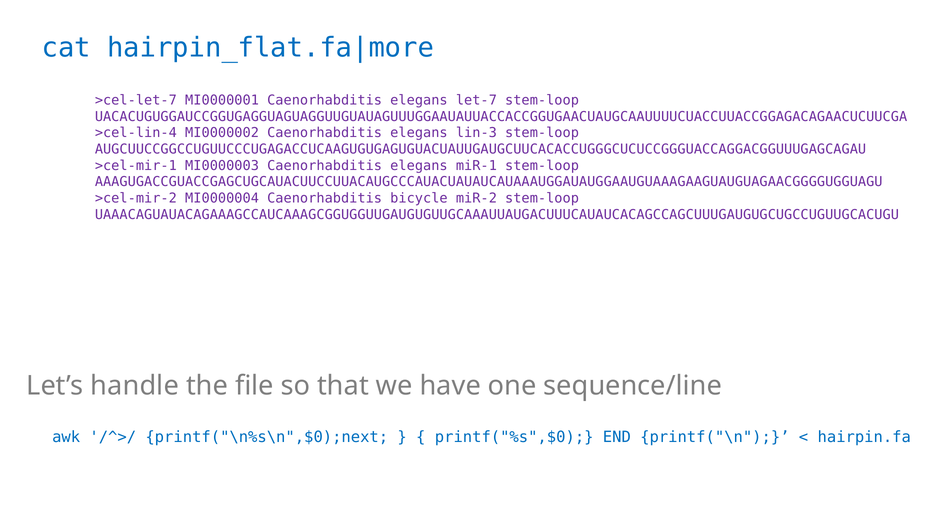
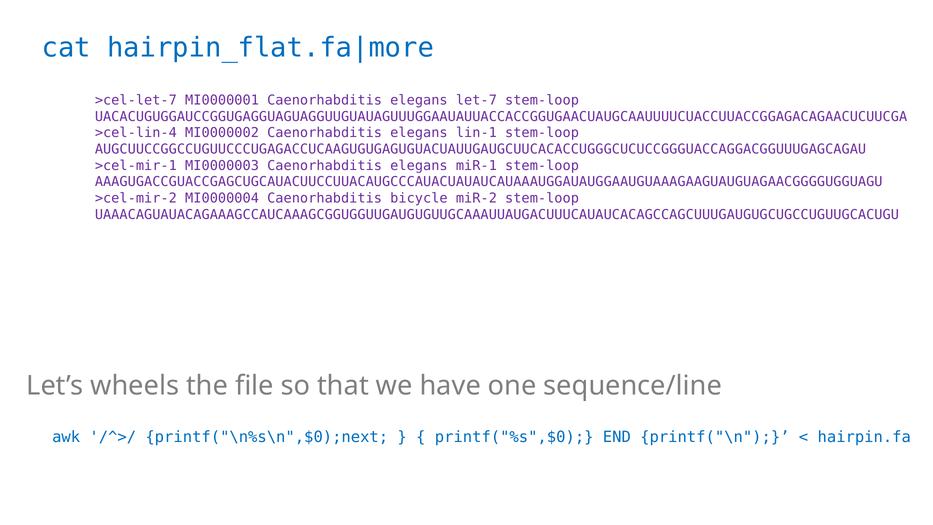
lin-3: lin-3 -> lin-1
handle: handle -> wheels
